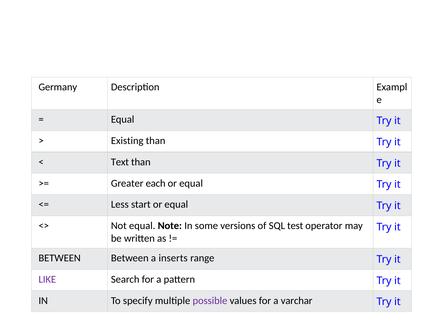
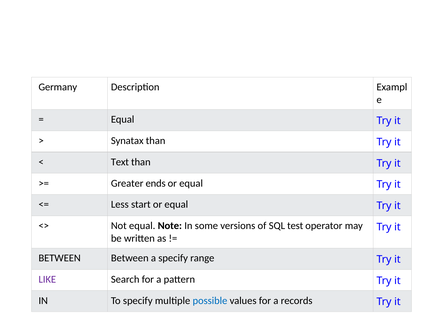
Existing: Existing -> Synatax
each: each -> ends
a inserts: inserts -> specify
possible colour: purple -> blue
varchar: varchar -> records
